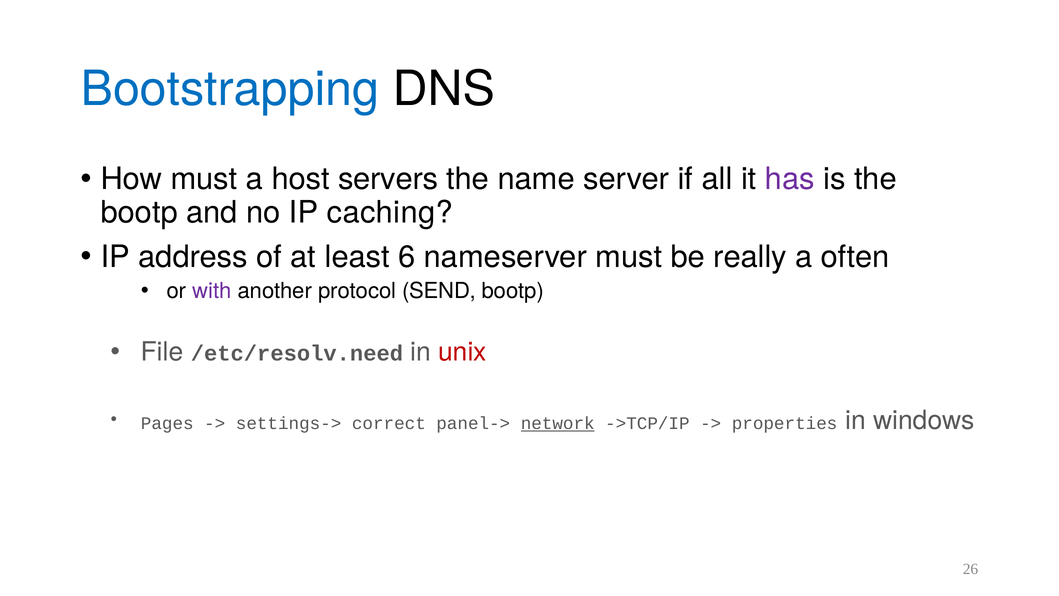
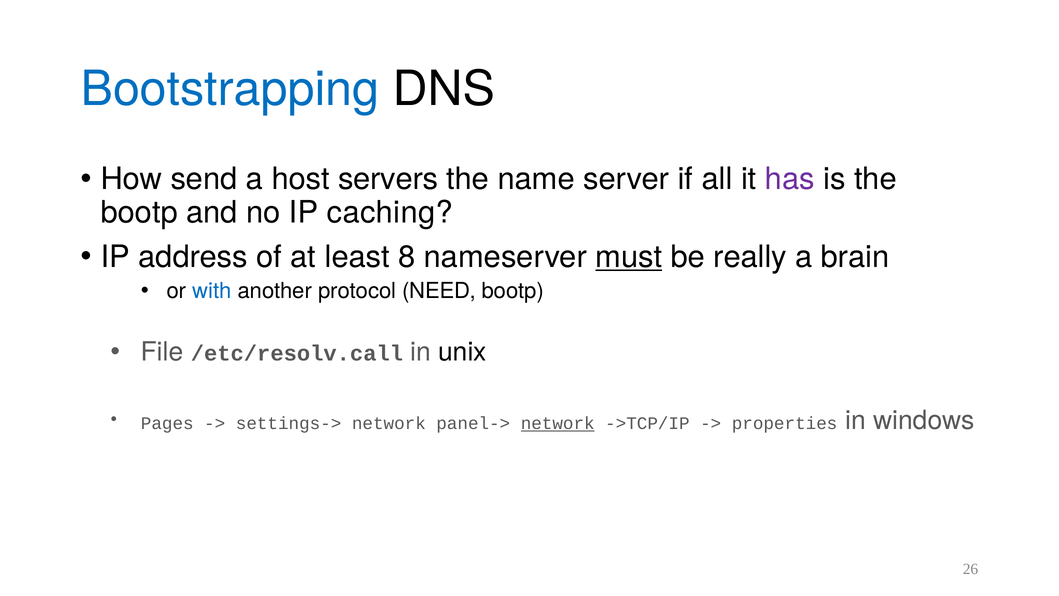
How must: must -> send
6: 6 -> 8
must at (629, 257) underline: none -> present
often: often -> brain
with colour: purple -> blue
SEND: SEND -> NEED
/etc/resolv.need: /etc/resolv.need -> /etc/resolv.call
unix colour: red -> black
settings-> correct: correct -> network
